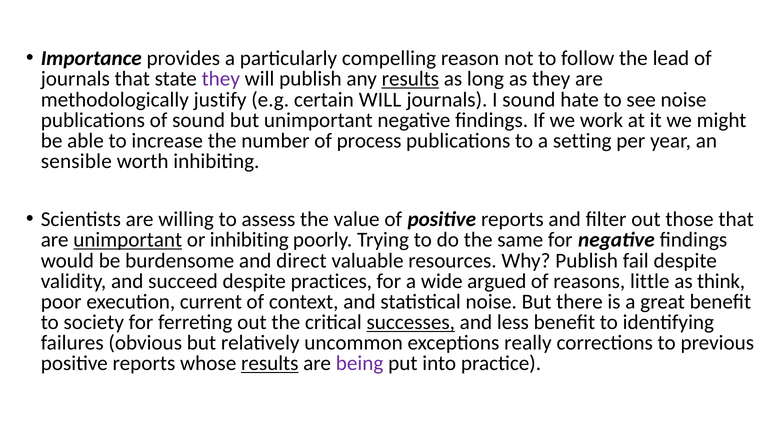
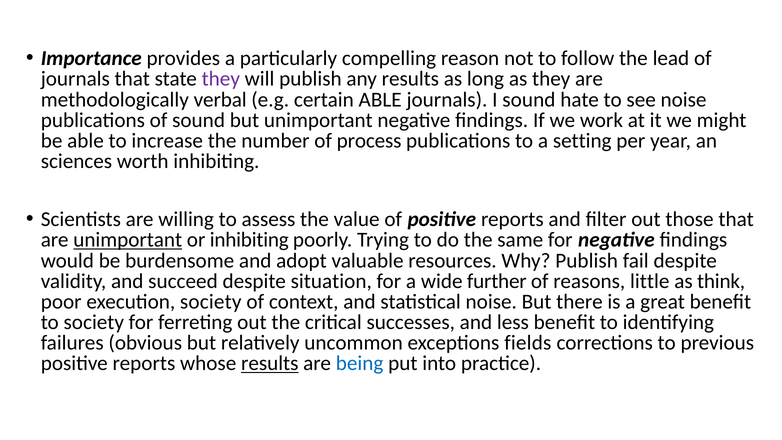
results at (410, 79) underline: present -> none
justify: justify -> verbal
certain WILL: WILL -> ABLE
sensible: sensible -> sciences
direct: direct -> adopt
practices: practices -> situation
argued: argued -> further
execution current: current -> society
successes underline: present -> none
really: really -> fields
being colour: purple -> blue
